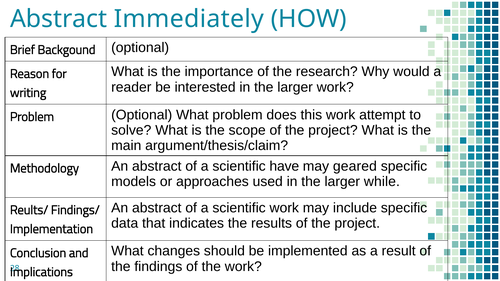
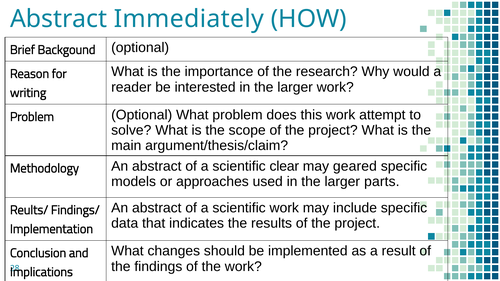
have: have -> clear
while: while -> parts
